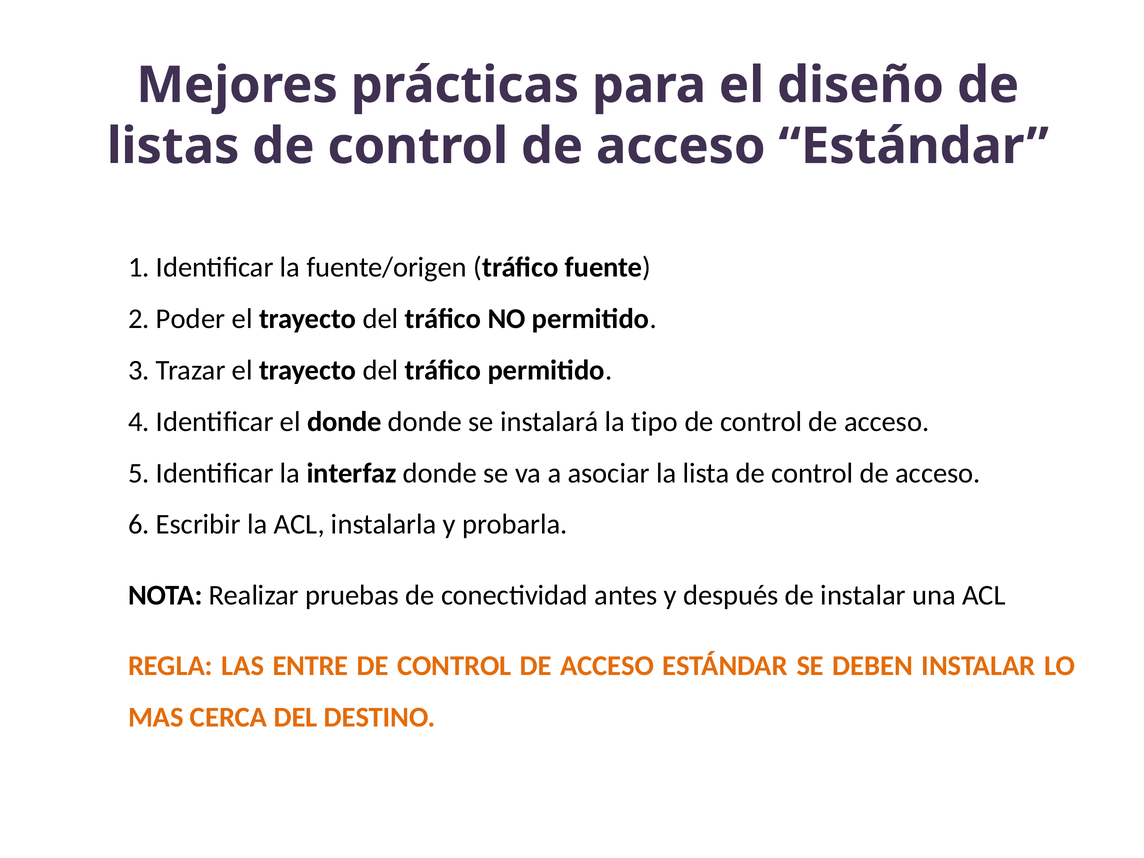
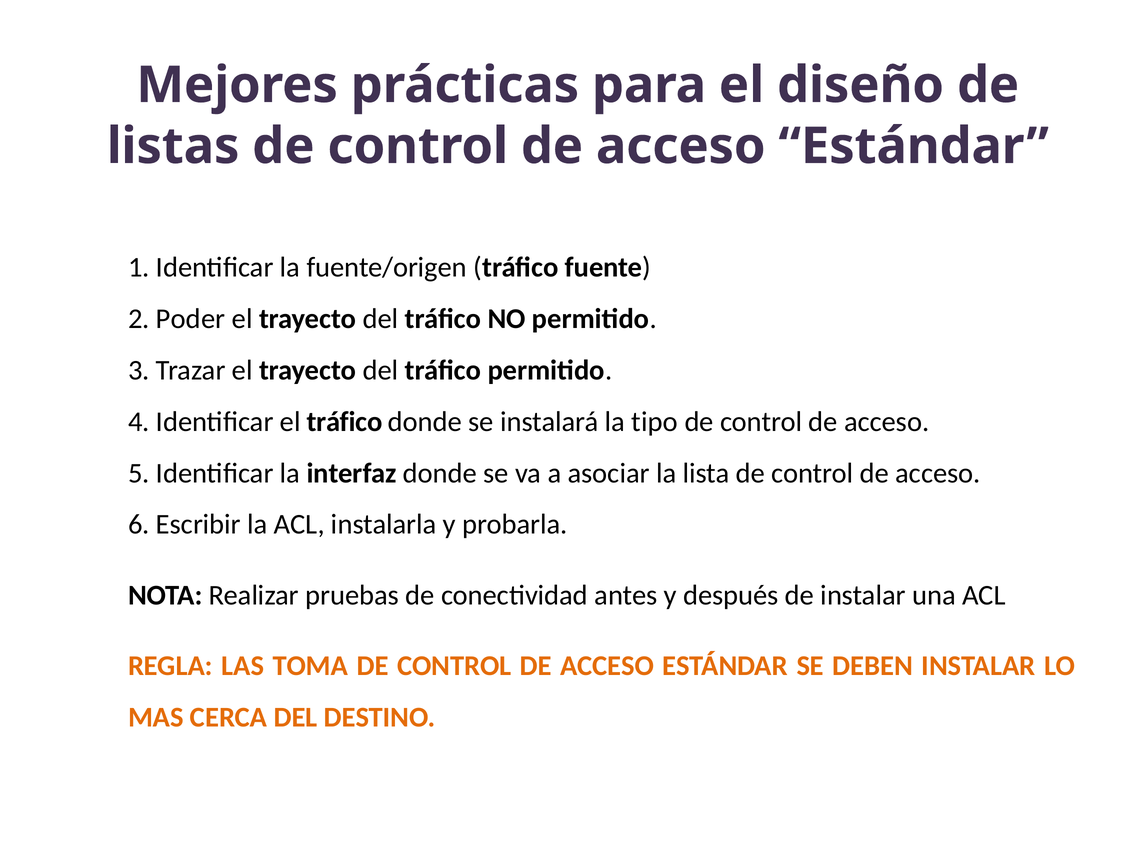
el donde: donde -> tráfico
ENTRE: ENTRE -> TOMA
